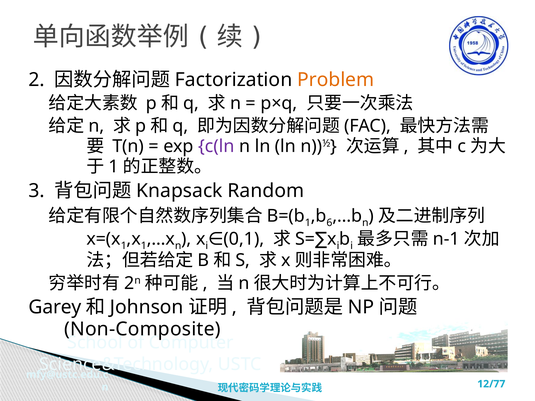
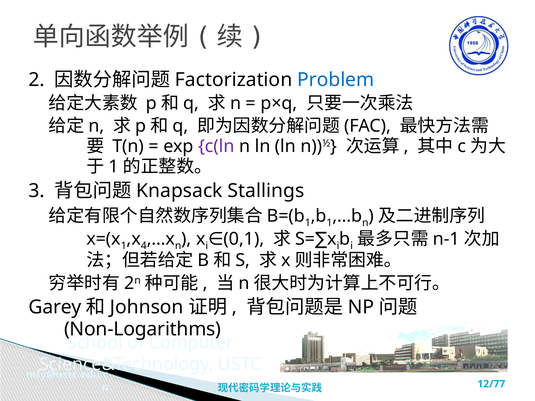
Problem colour: orange -> blue
Random: Random -> Stallings
6 at (329, 223): 6 -> 1
1 at (144, 246): 1 -> 4
Non-Composite: Non-Composite -> Non-Logarithms
